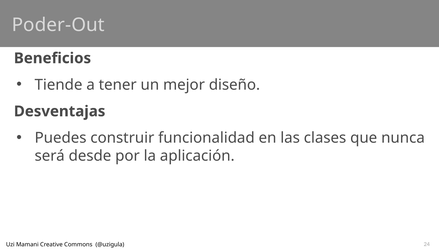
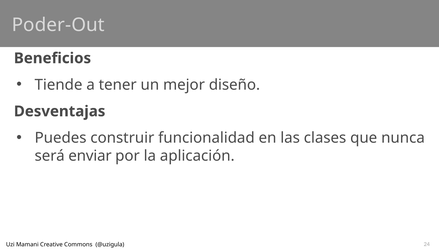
desde: desde -> enviar
